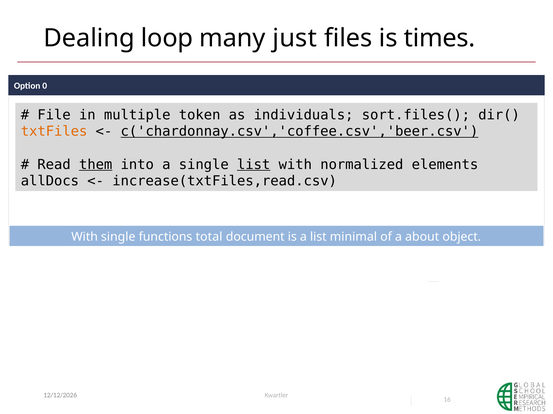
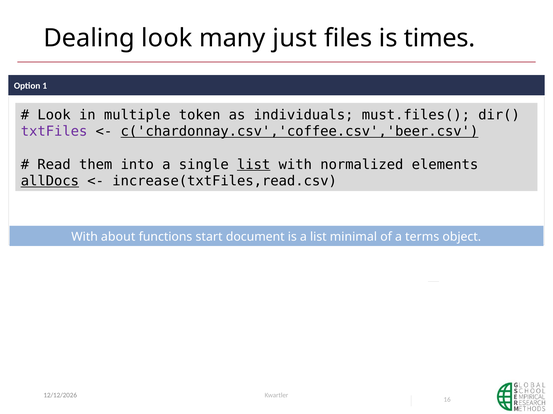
Dealing loop: loop -> look
0: 0 -> 1
File at (54, 115): File -> Look
sort.files(: sort.files( -> must.files(
txtFiles colour: orange -> purple
them underline: present -> none
allDocs underline: none -> present
With single: single -> about
total: total -> start
about: about -> terms
